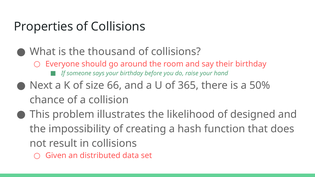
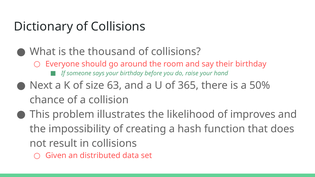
Properties: Properties -> Dictionary
66: 66 -> 63
designed: designed -> improves
